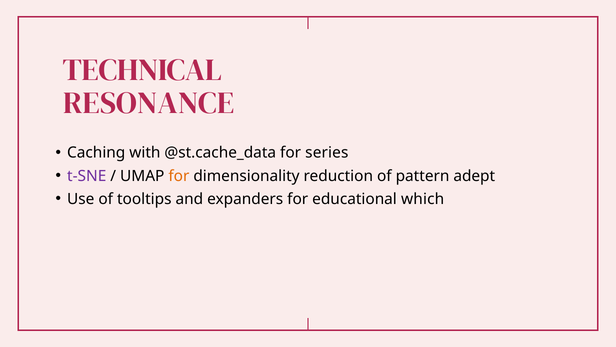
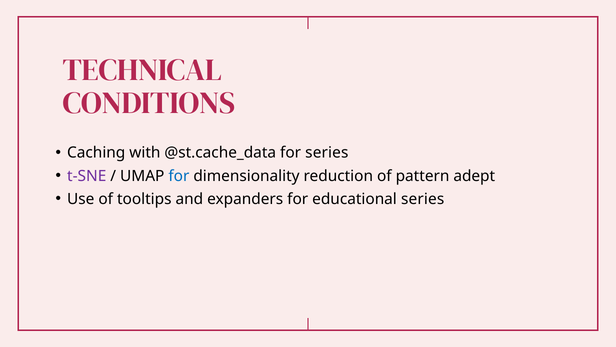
RESONANCE: RESONANCE -> CONDITIONS
for at (179, 176) colour: orange -> blue
educational which: which -> series
